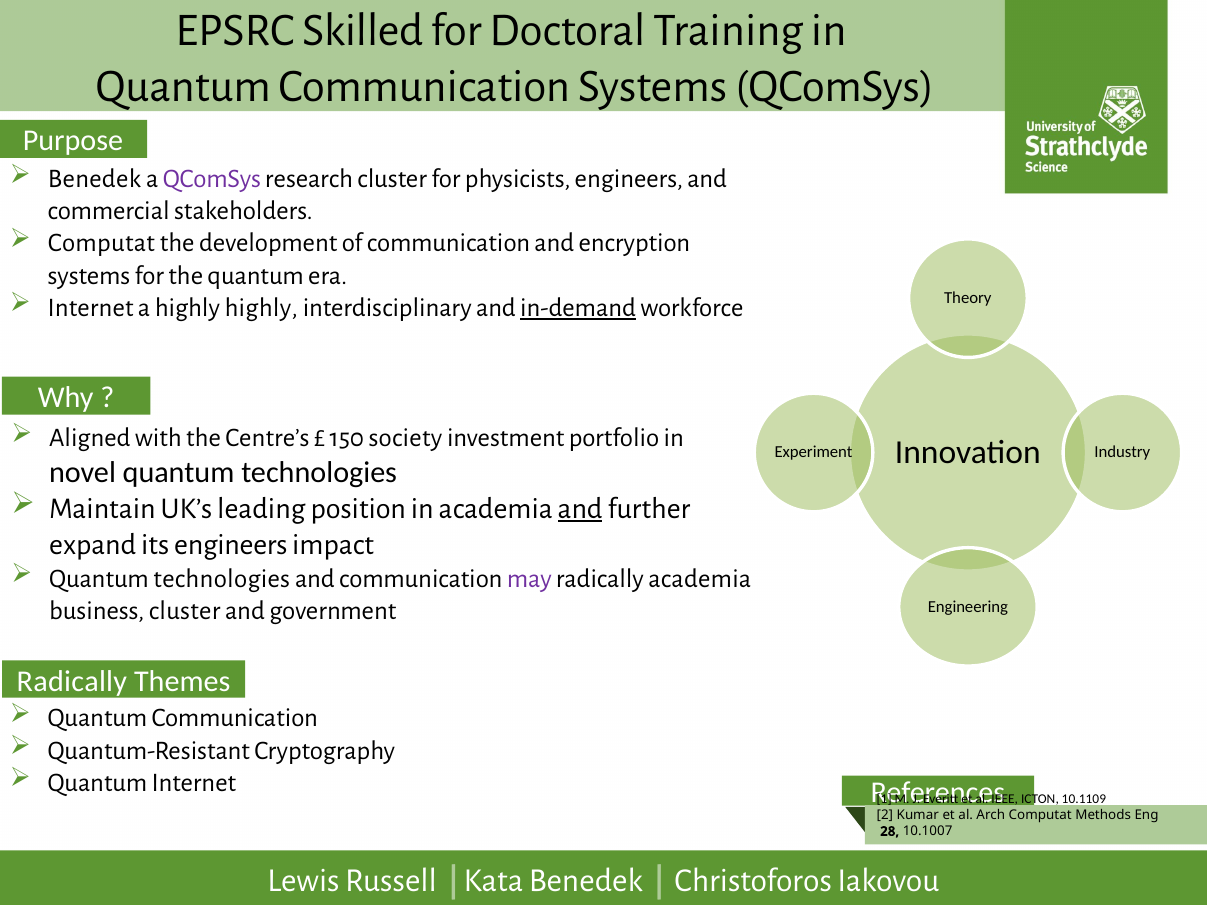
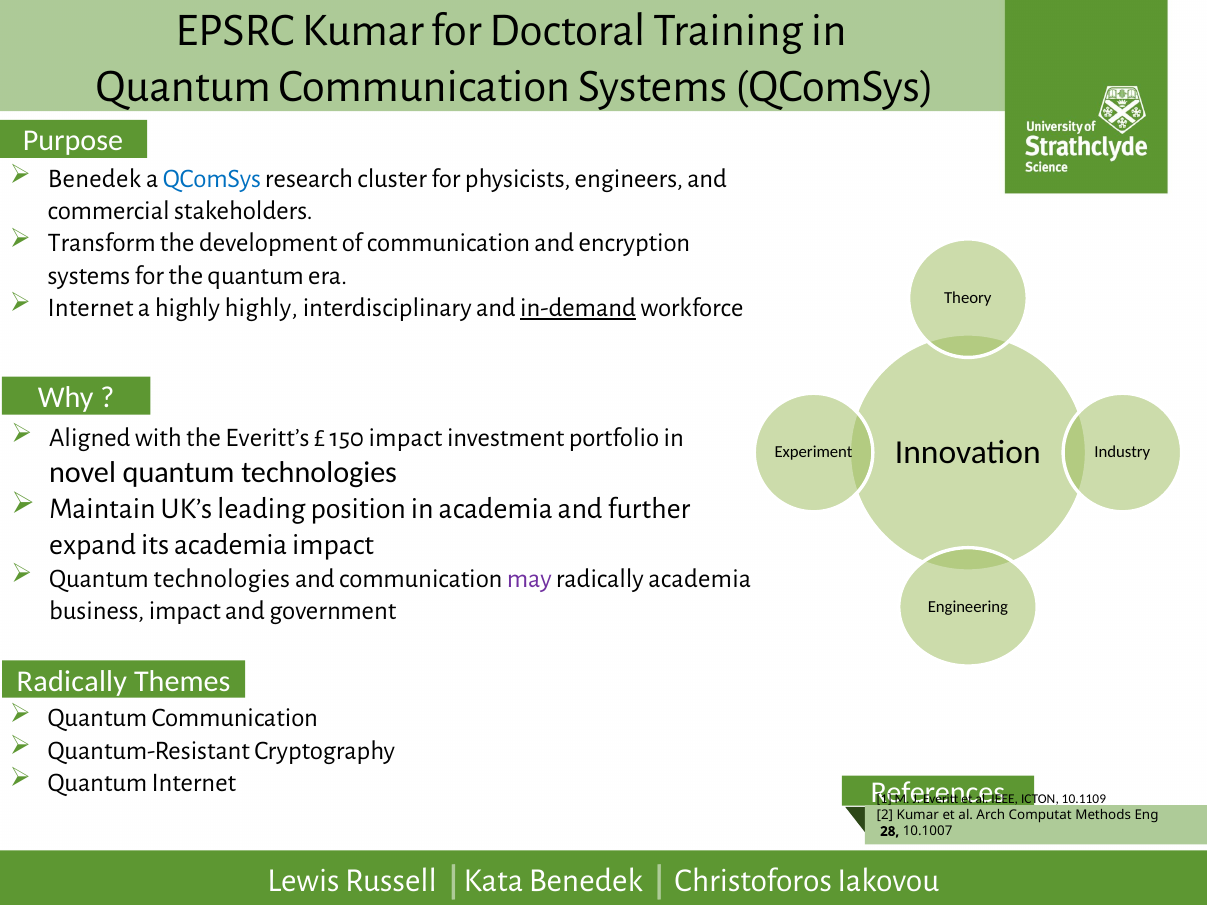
EPSRC Skilled: Skilled -> Kumar
QComSys at (212, 179) colour: purple -> blue
Computat at (101, 243): Computat -> Transform
Centre’s: Centre’s -> Everitt’s
150 society: society -> impact
and at (580, 508) underline: present -> none
its engineers: engineers -> academia
business cluster: cluster -> impact
